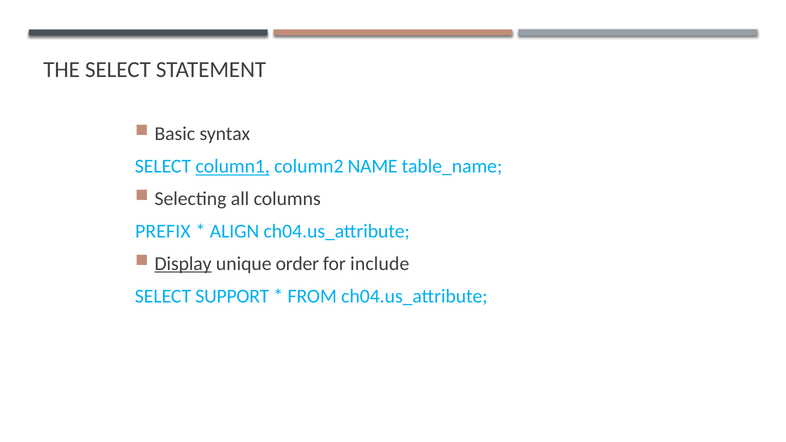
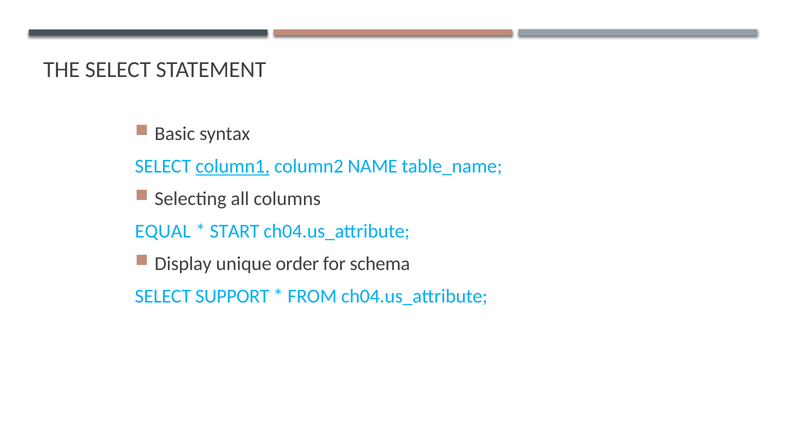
PREFIX: PREFIX -> EQUAL
ALIGN: ALIGN -> START
Display underline: present -> none
include: include -> schema
